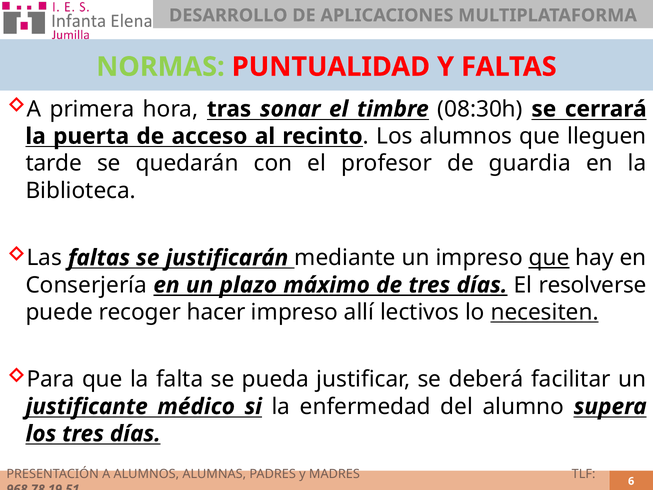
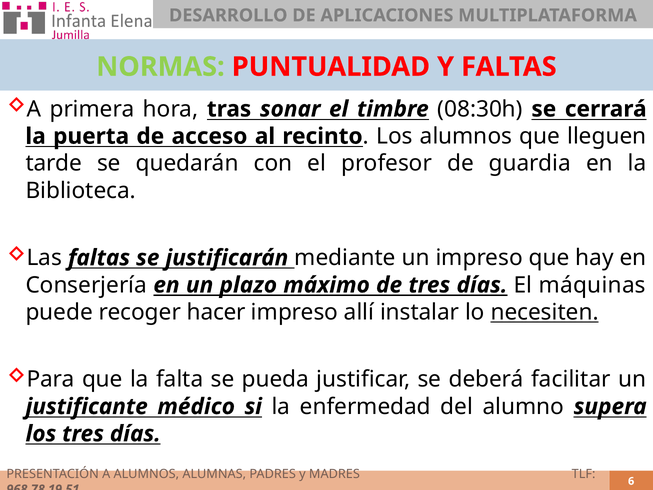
que at (549, 258) underline: present -> none
resolverse: resolverse -> máquinas
lectivos: lectivos -> instalar
